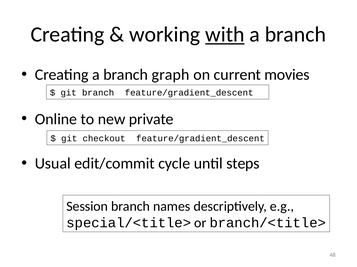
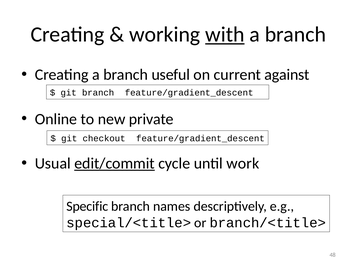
graph: graph -> useful
movies: movies -> against
edit/commit underline: none -> present
steps: steps -> work
Session: Session -> Specific
